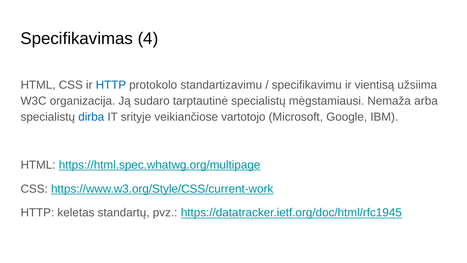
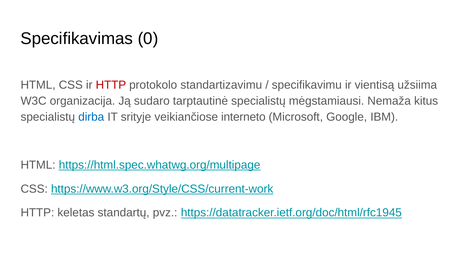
4: 4 -> 0
HTTP at (111, 85) colour: blue -> red
arba: arba -> kitus
vartotojo: vartotojo -> interneto
